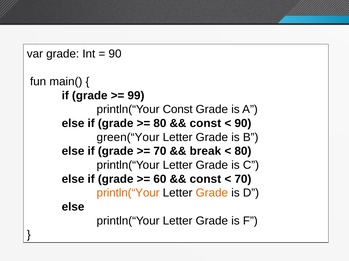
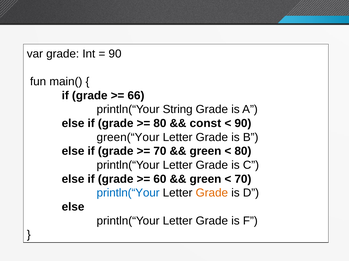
99: 99 -> 66
println(“Your Const: Const -> String
break at (205, 152): break -> green
const at (205, 179): const -> green
println(“Your at (128, 193) colour: orange -> blue
